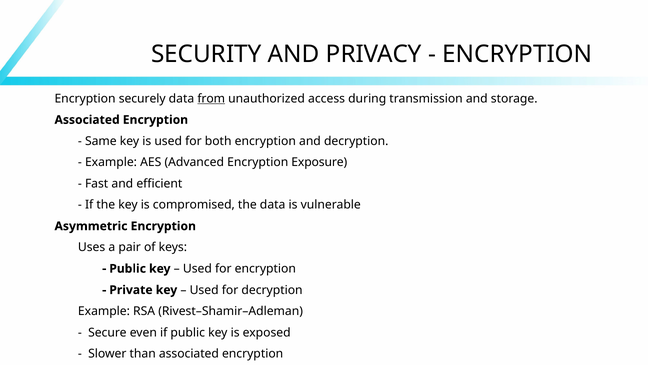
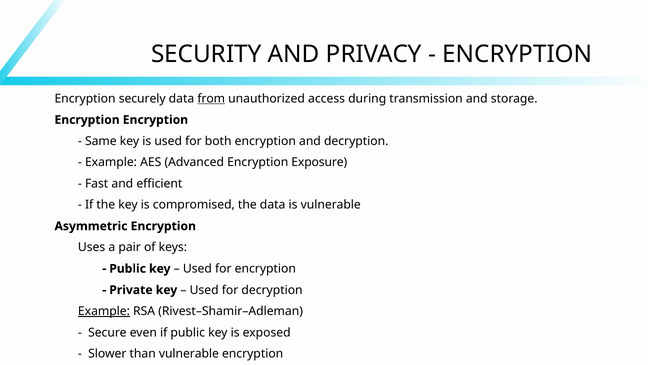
Associated at (87, 120): Associated -> Encryption
Example at (104, 311) underline: none -> present
than associated: associated -> vulnerable
